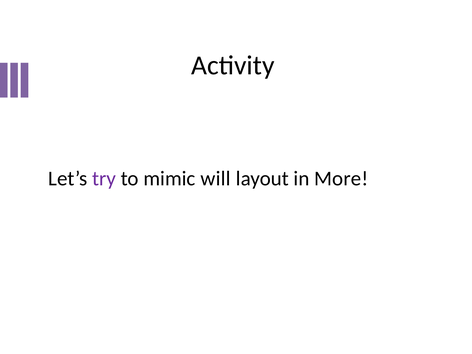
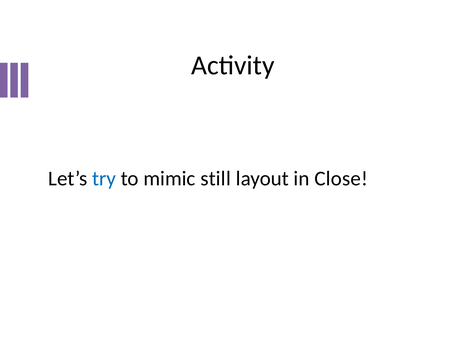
try colour: purple -> blue
will: will -> still
More: More -> Close
